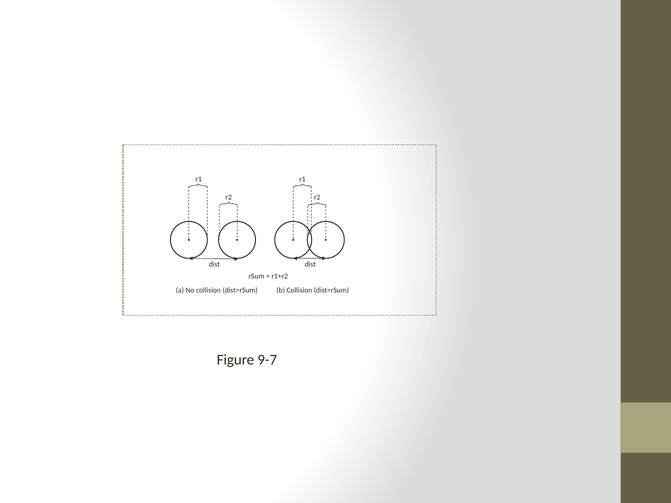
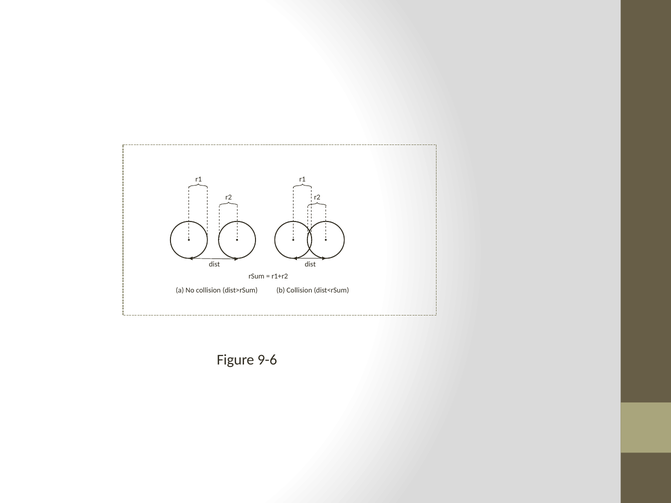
9-7: 9-7 -> 9-6
